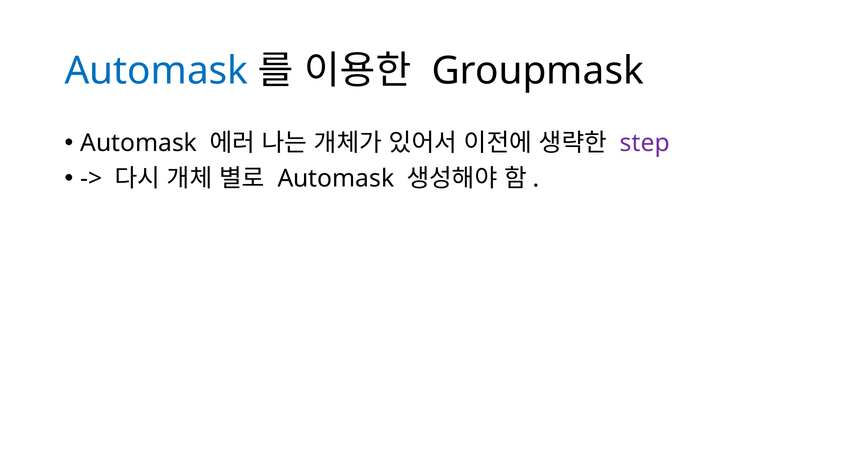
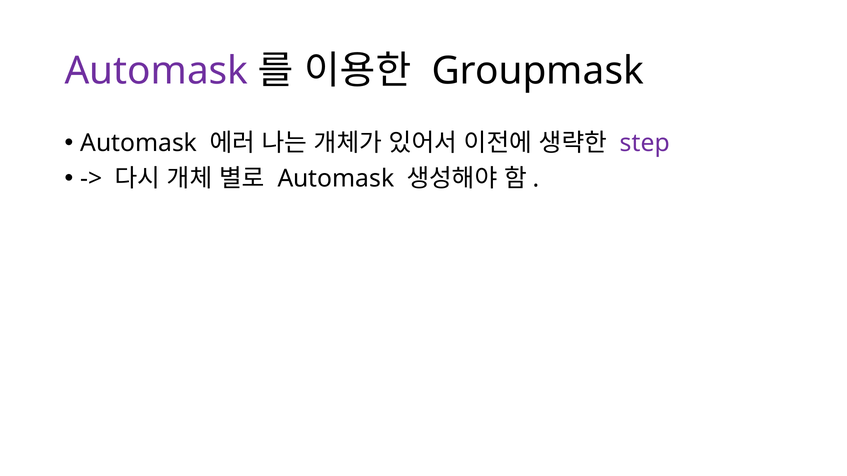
Automask at (156, 71) colour: blue -> purple
